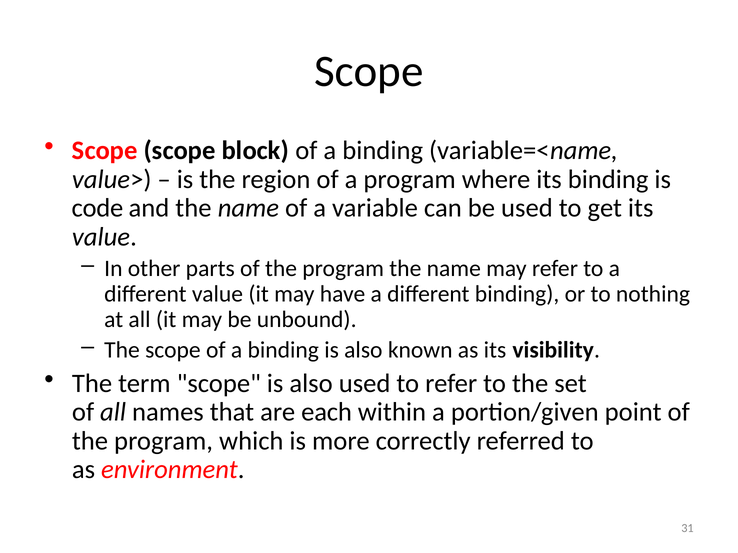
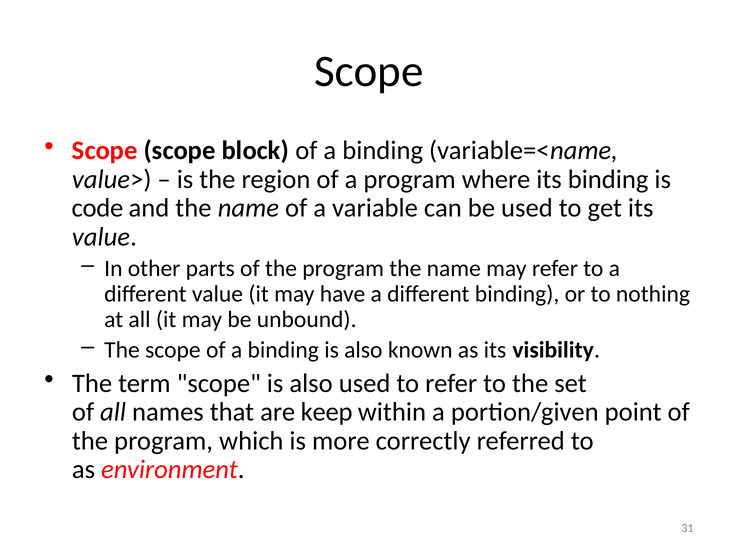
each: each -> keep
